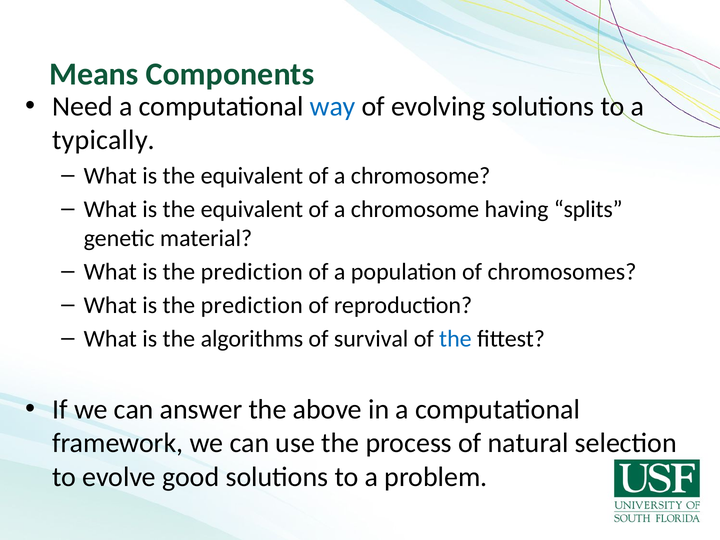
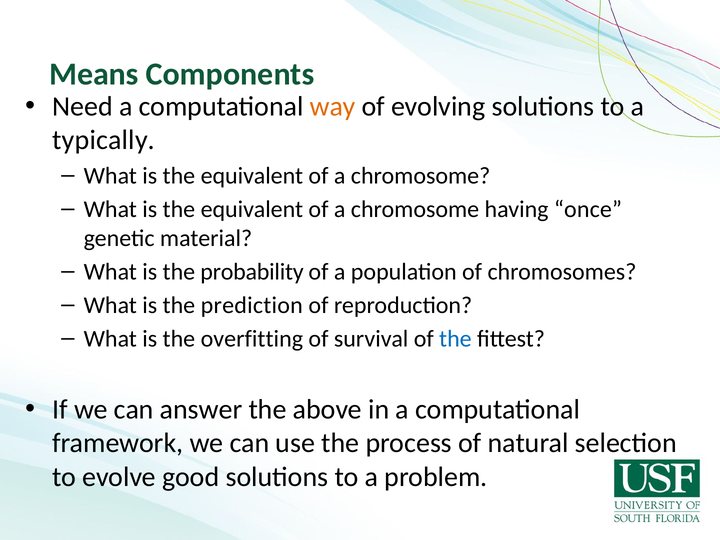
way colour: blue -> orange
splits: splits -> once
prediction at (252, 272): prediction -> probability
algorithms: algorithms -> overfitting
